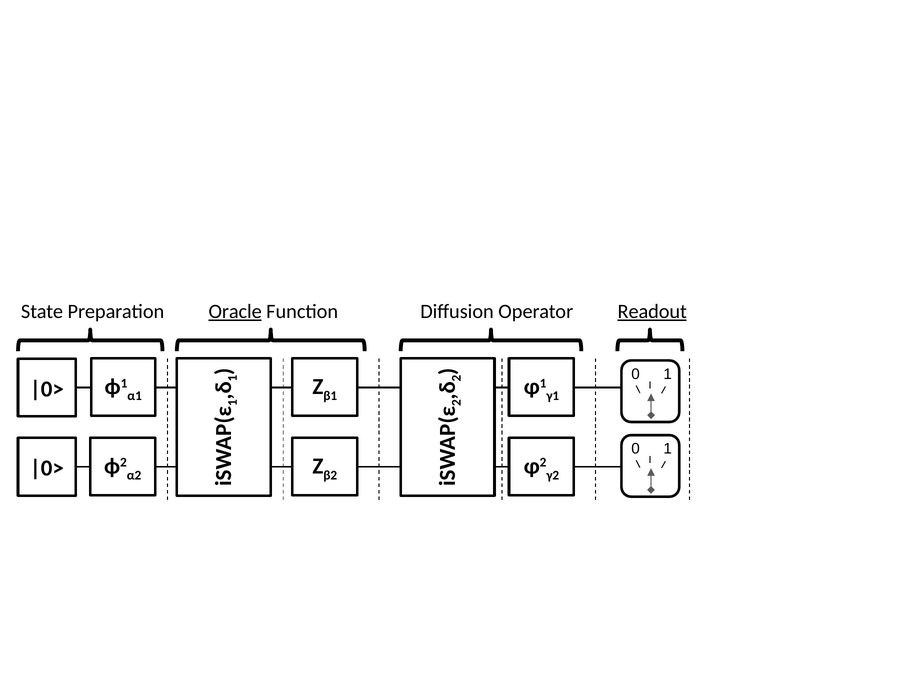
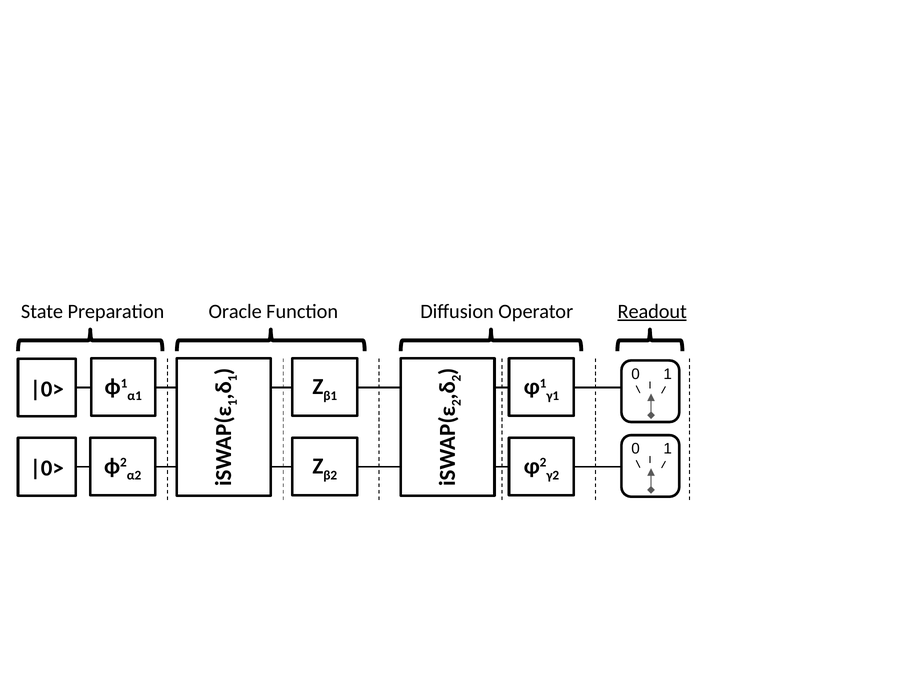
Oracle underline: present -> none
